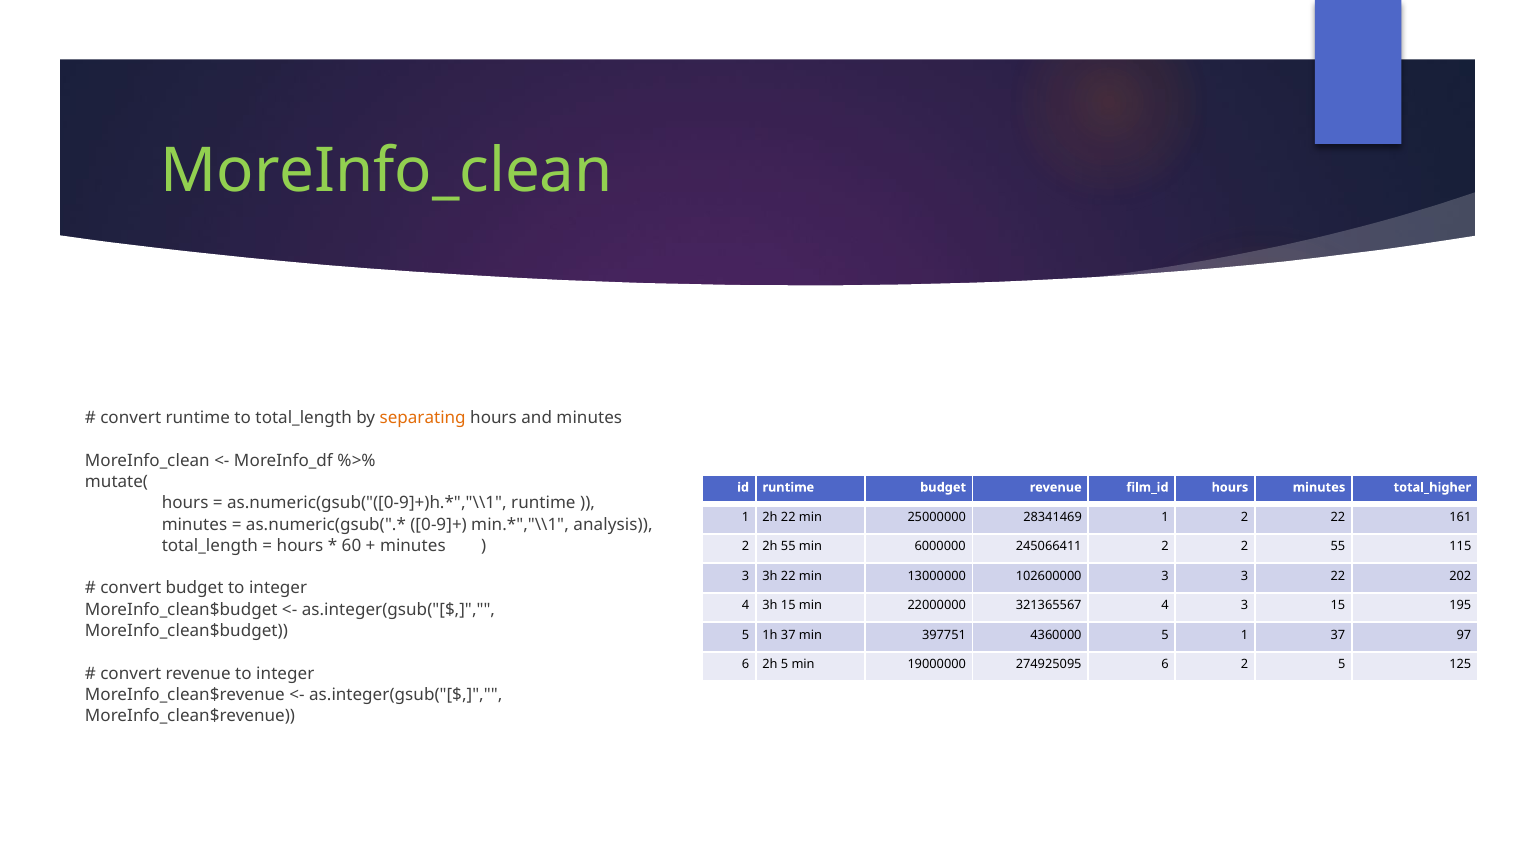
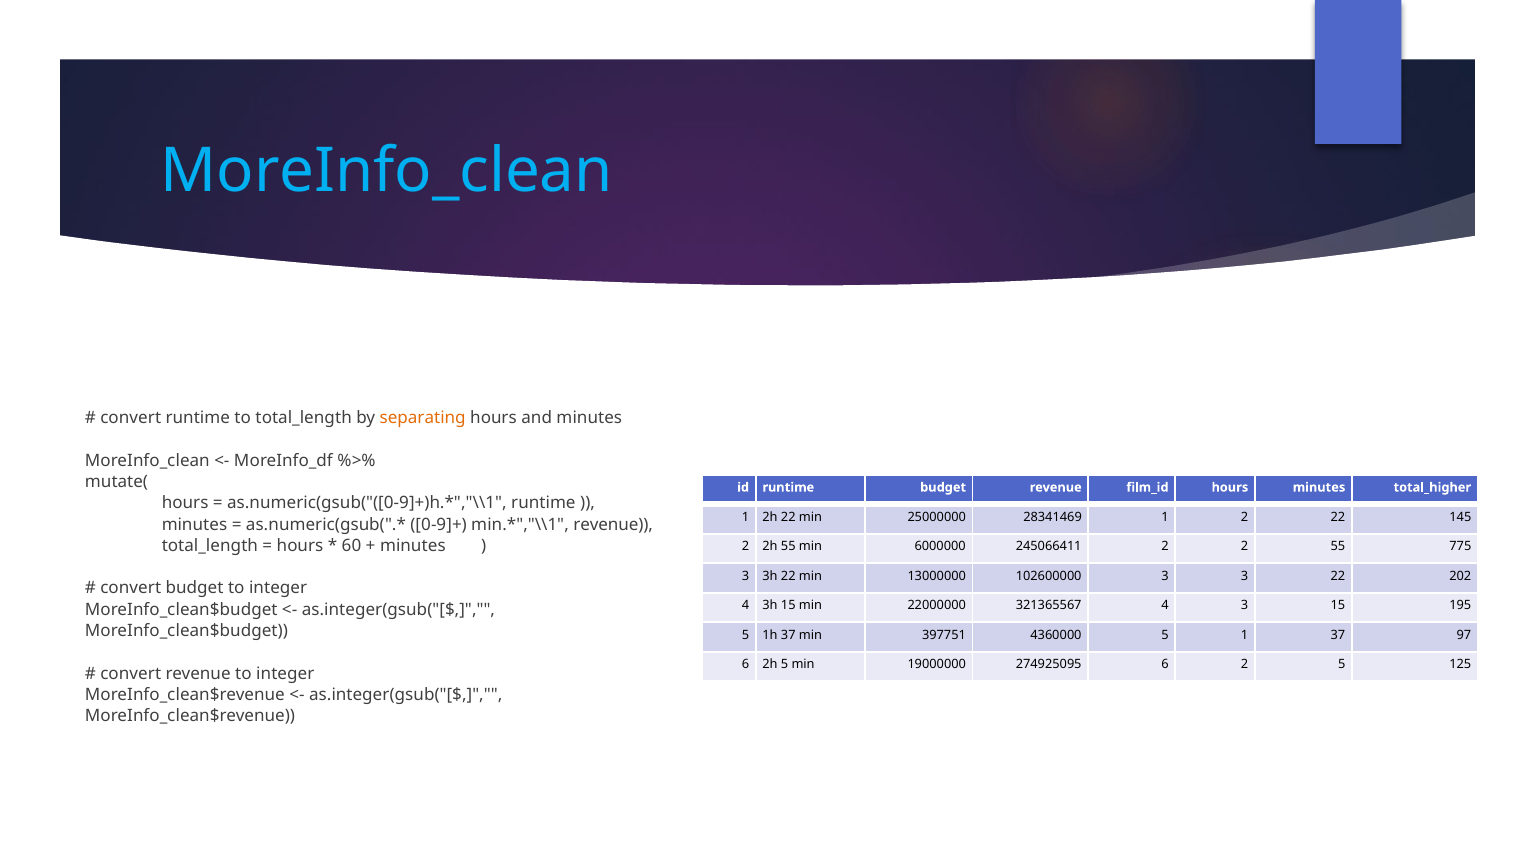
MoreInfo_clean at (387, 171) colour: light green -> light blue
161: 161 -> 145
analysis at (613, 525): analysis -> revenue
115: 115 -> 775
